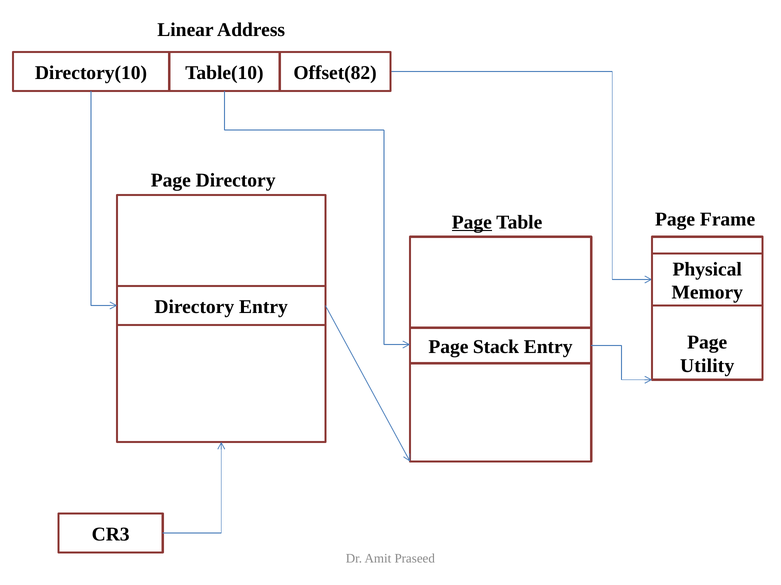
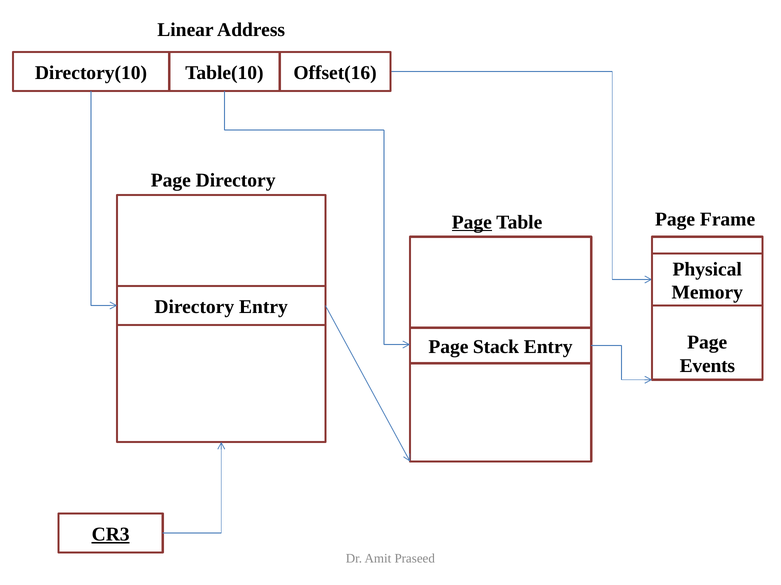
Offset(82: Offset(82 -> Offset(16
Utility: Utility -> Events
CR3 underline: none -> present
